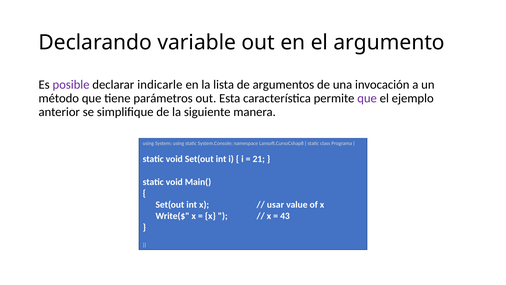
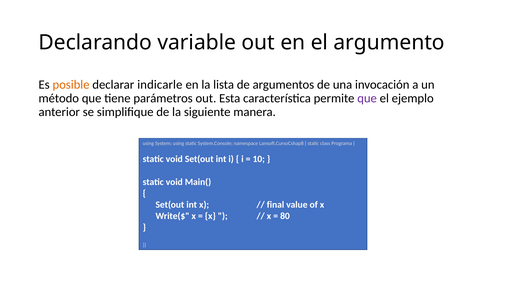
posible colour: purple -> orange
21: 21 -> 10
usar: usar -> final
43: 43 -> 80
